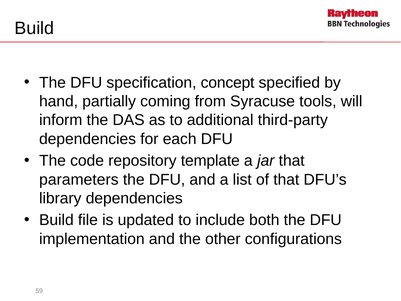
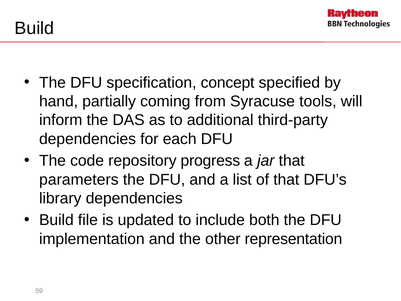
template: template -> progress
configurations: configurations -> representation
